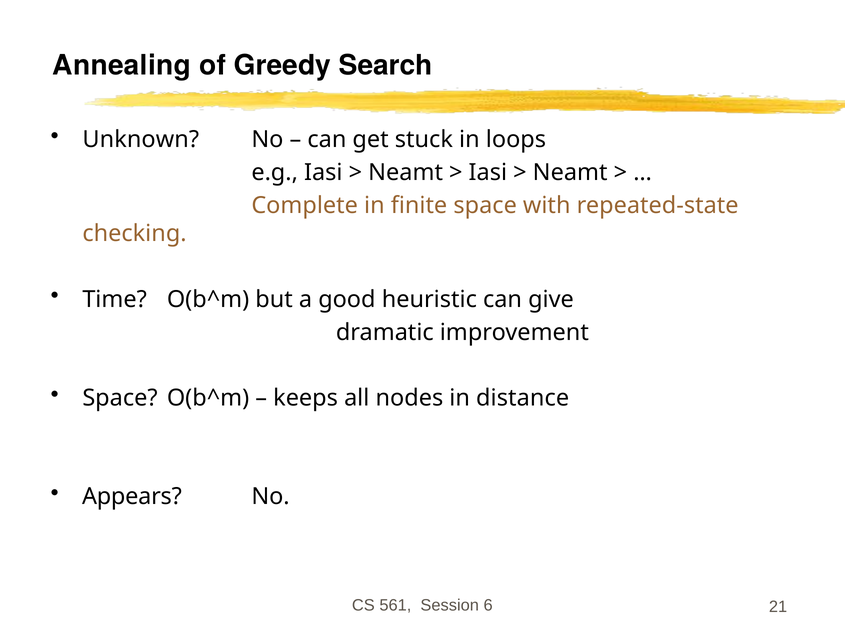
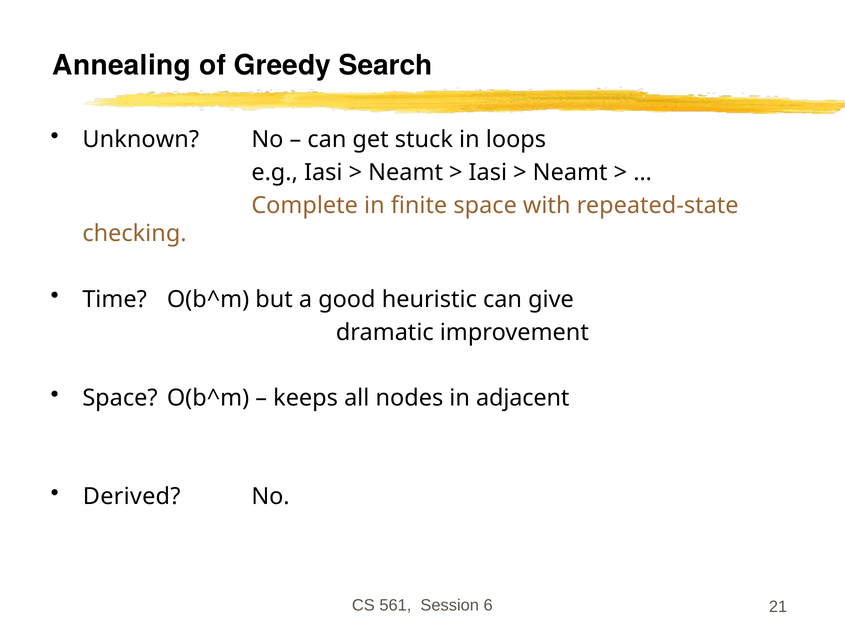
distance: distance -> adjacent
Appears: Appears -> Derived
